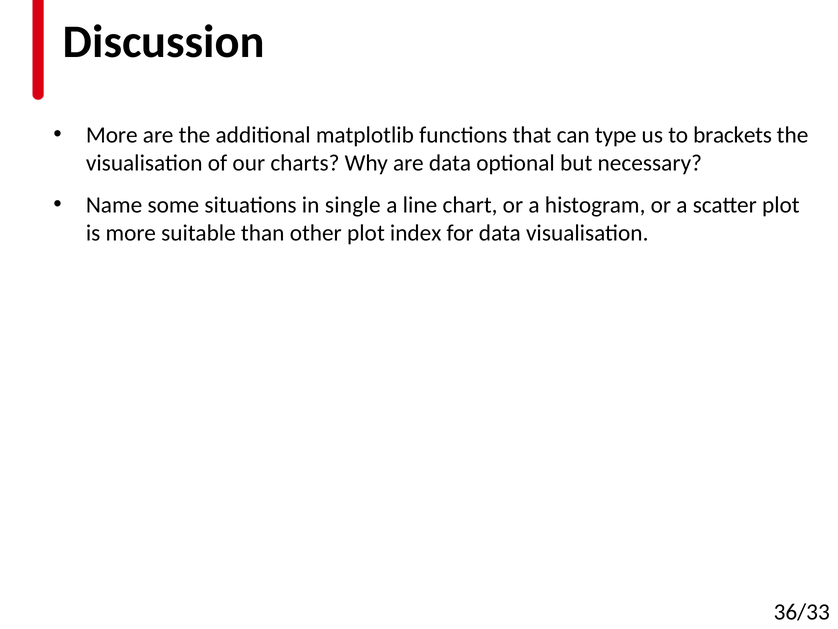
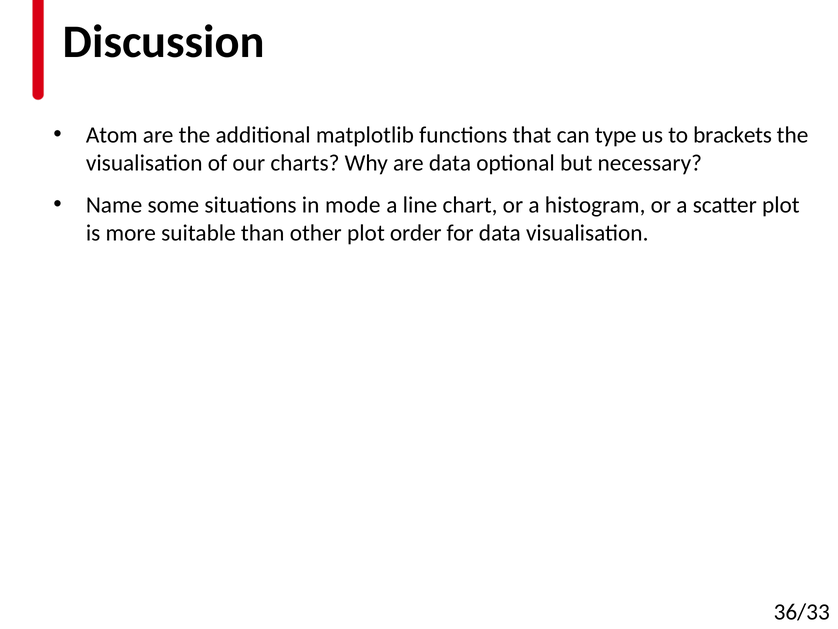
More at (112, 135): More -> Atom
single: single -> mode
index: index -> order
